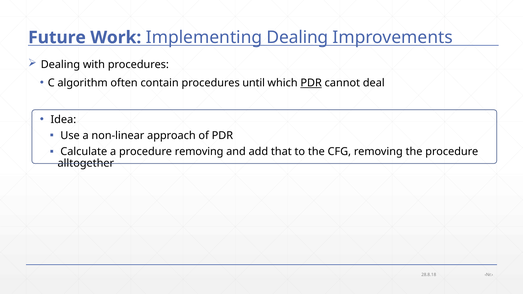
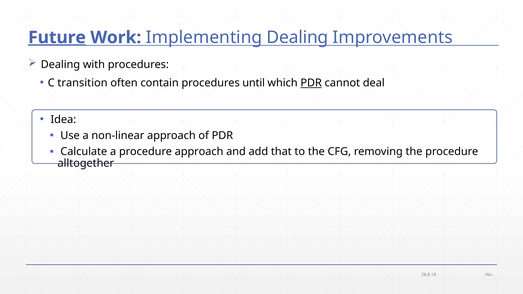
Future underline: none -> present
algorithm: algorithm -> transition
procedure removing: removing -> approach
